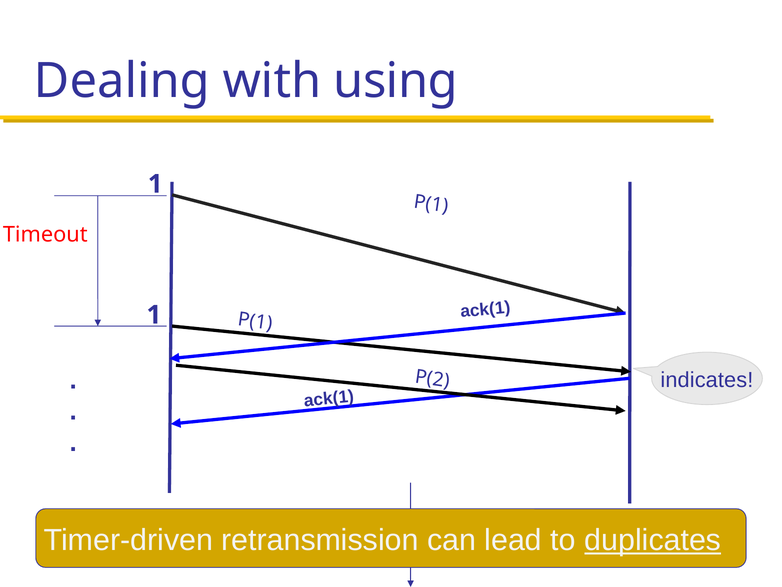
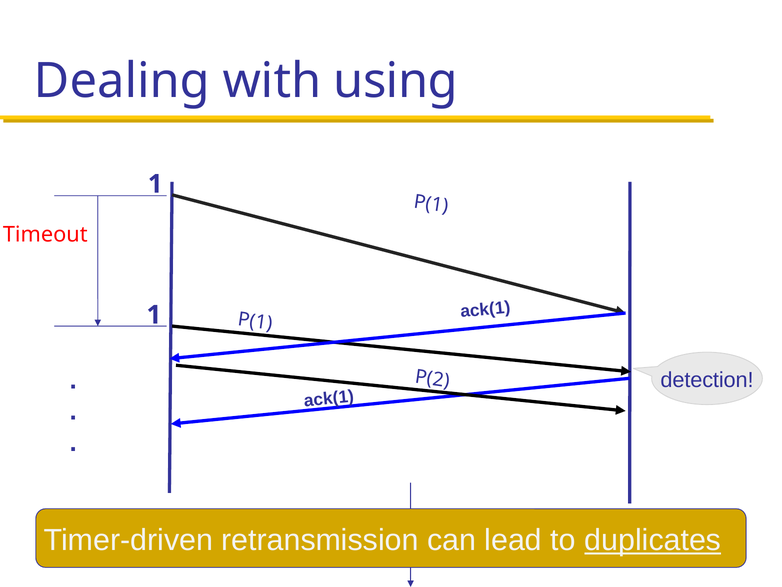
indicates: indicates -> detection
